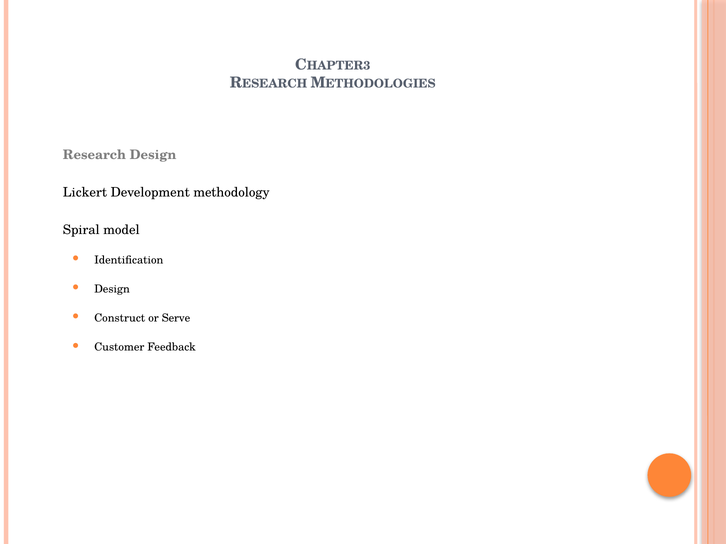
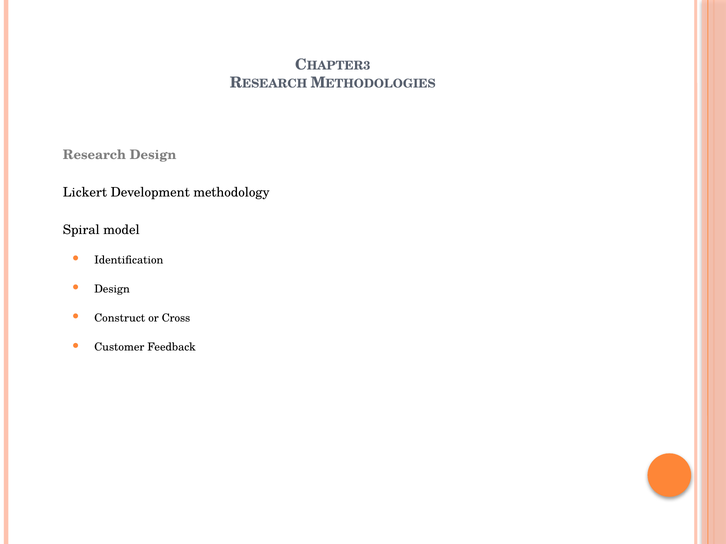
Serve: Serve -> Cross
